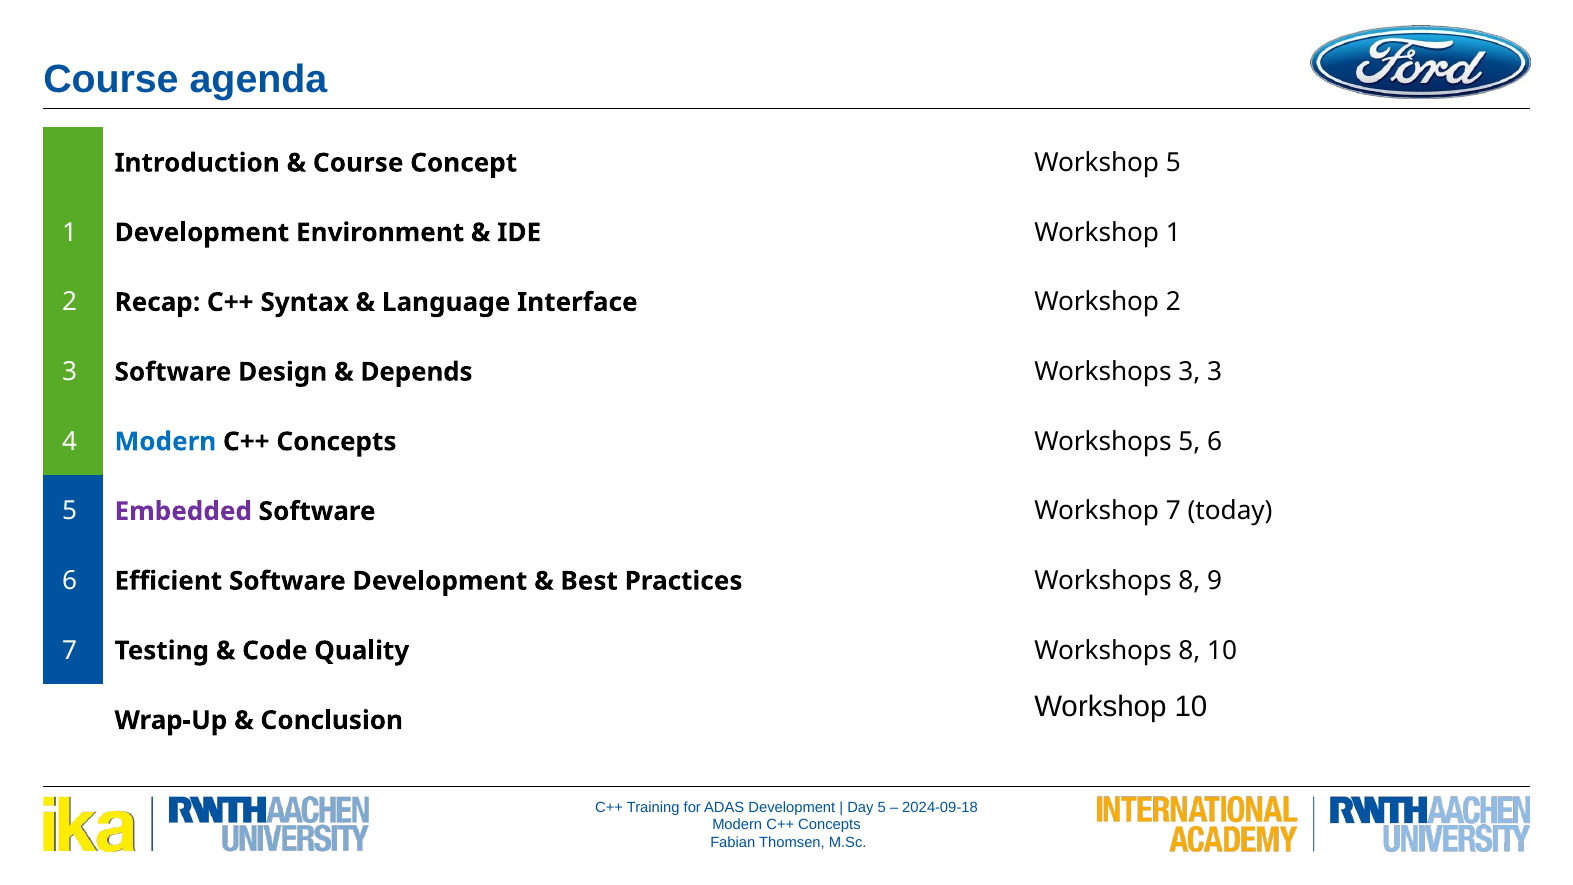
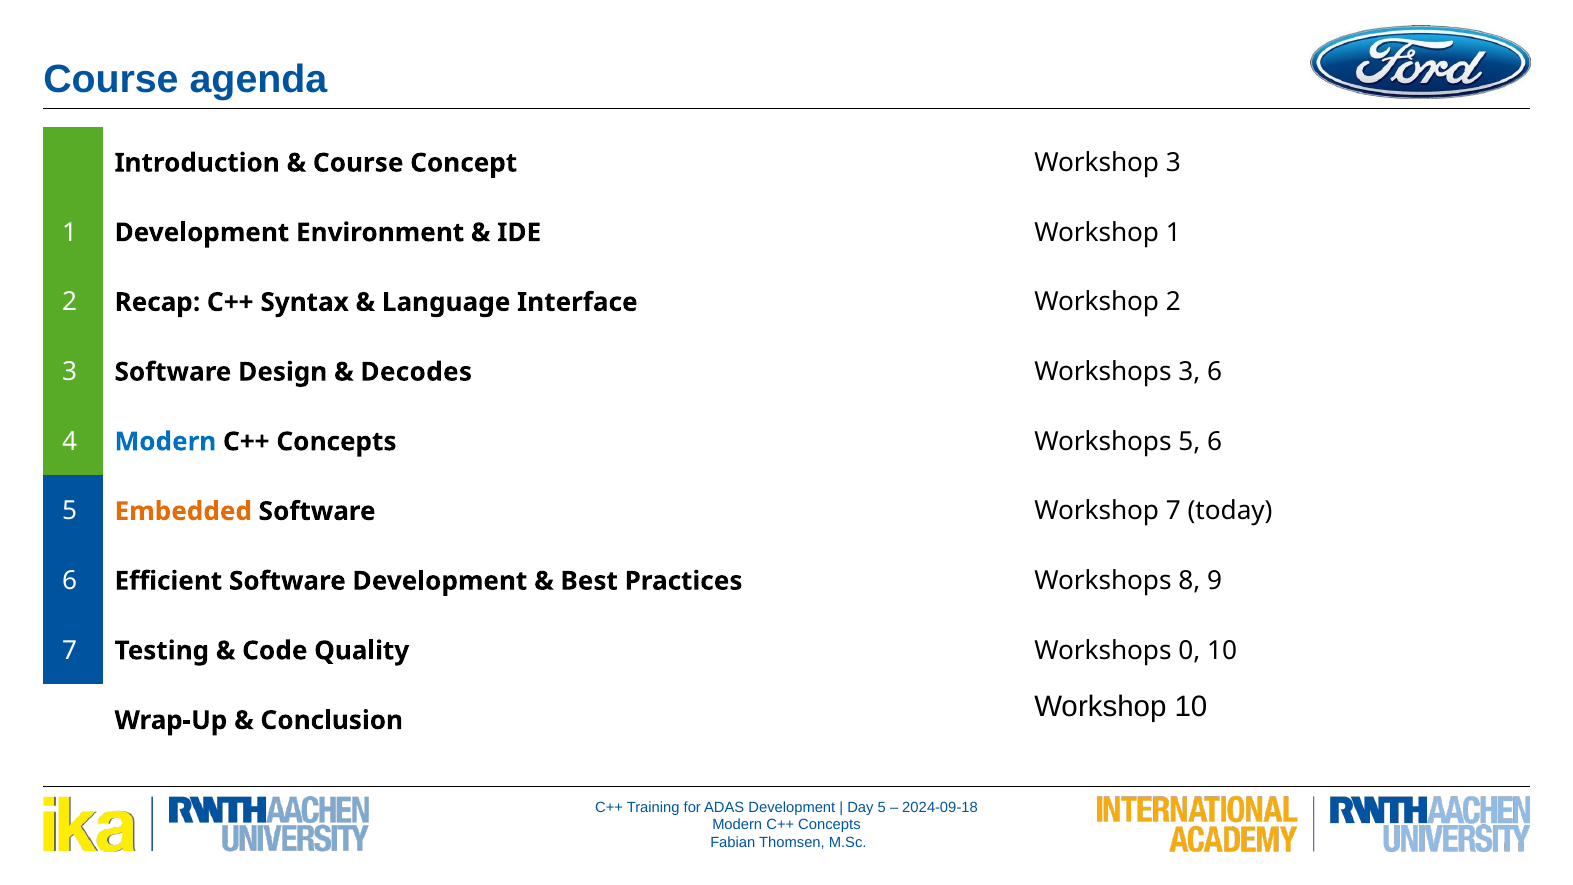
Workshop 5: 5 -> 3
Depends: Depends -> Decodes
3 3: 3 -> 6
Embedded colour: purple -> orange
Quality Workshops 8: 8 -> 0
